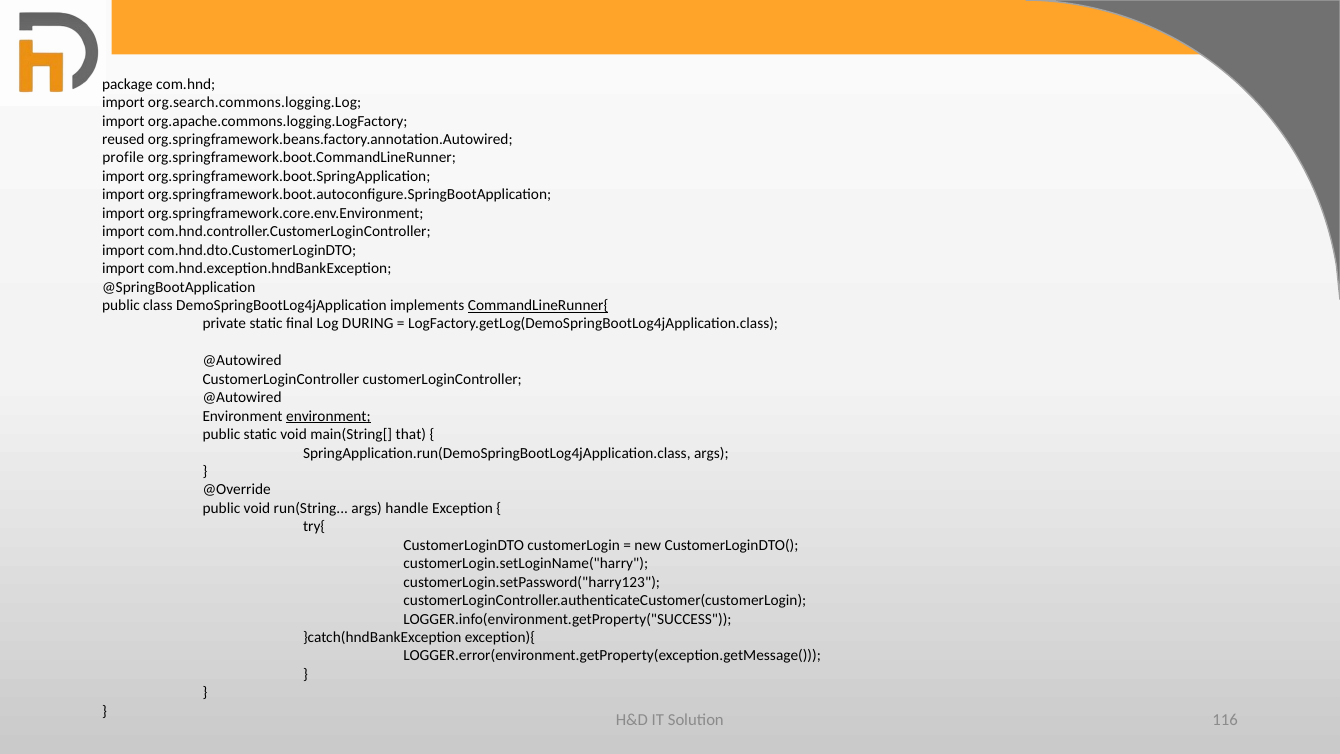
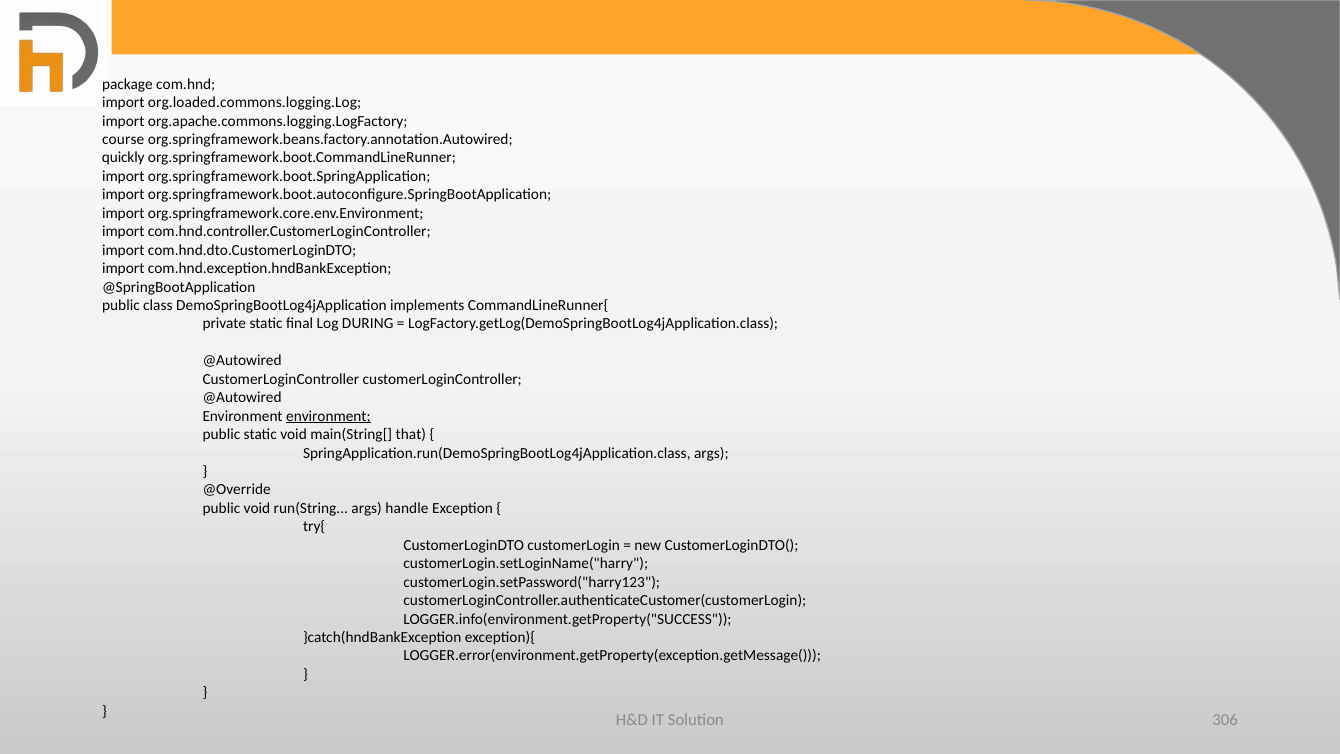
org.search.commons.logging.Log: org.search.commons.logging.Log -> org.loaded.commons.logging.Log
reused: reused -> course
profile: profile -> quickly
CommandLineRunner{ underline: present -> none
116: 116 -> 306
